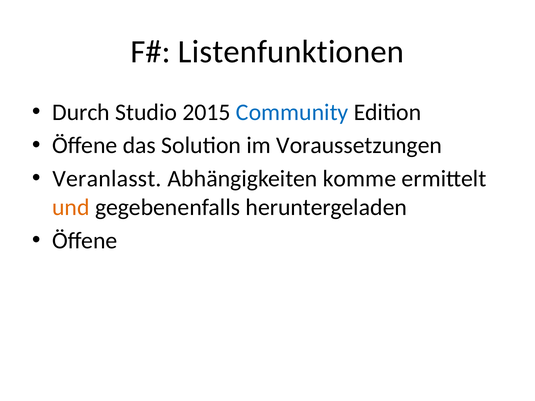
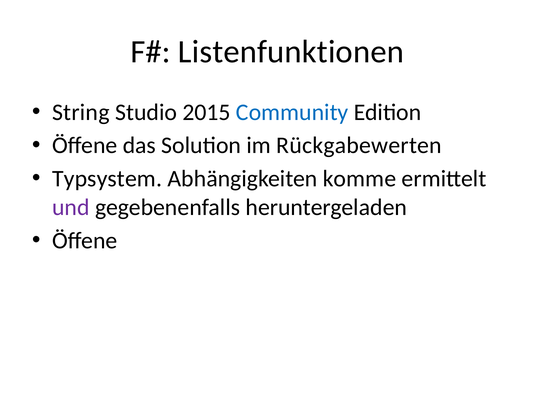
Durch: Durch -> String
Voraussetzungen: Voraussetzungen -> Rückgabewerten
Veranlasst: Veranlasst -> Typsystem
und colour: orange -> purple
